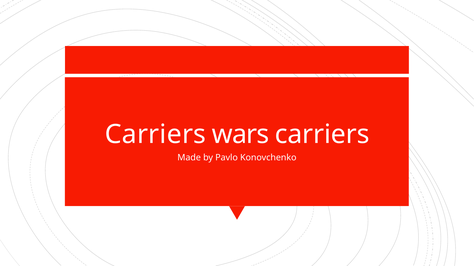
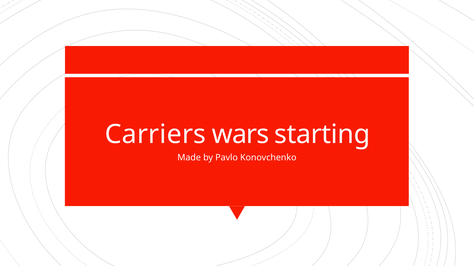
wars carriers: carriers -> starting
